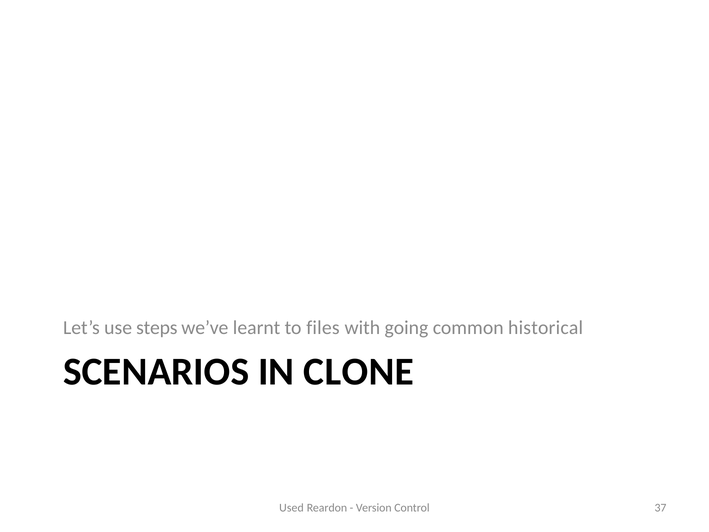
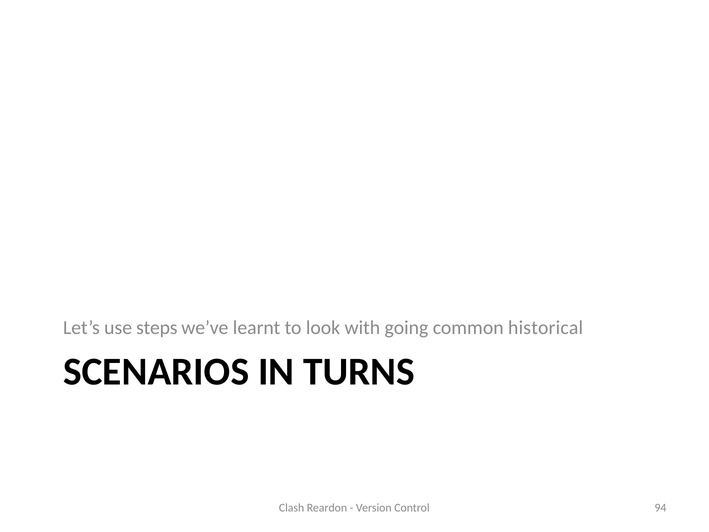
files: files -> look
CLONE: CLONE -> TURNS
Used: Used -> Clash
37: 37 -> 94
